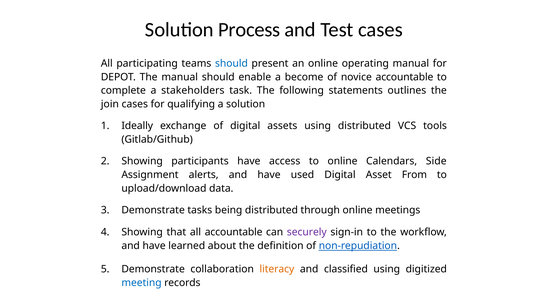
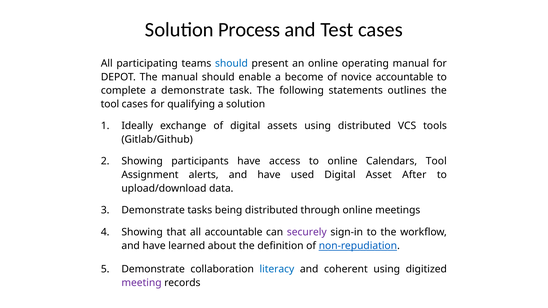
a stakeholders: stakeholders -> demonstrate
join at (110, 104): join -> tool
Calendars Side: Side -> Tool
From: From -> After
literacy colour: orange -> blue
classified: classified -> coherent
meeting colour: blue -> purple
